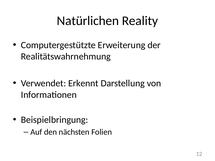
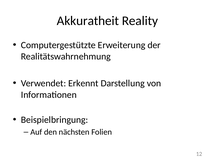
Natürlichen: Natürlichen -> Akkuratheit
